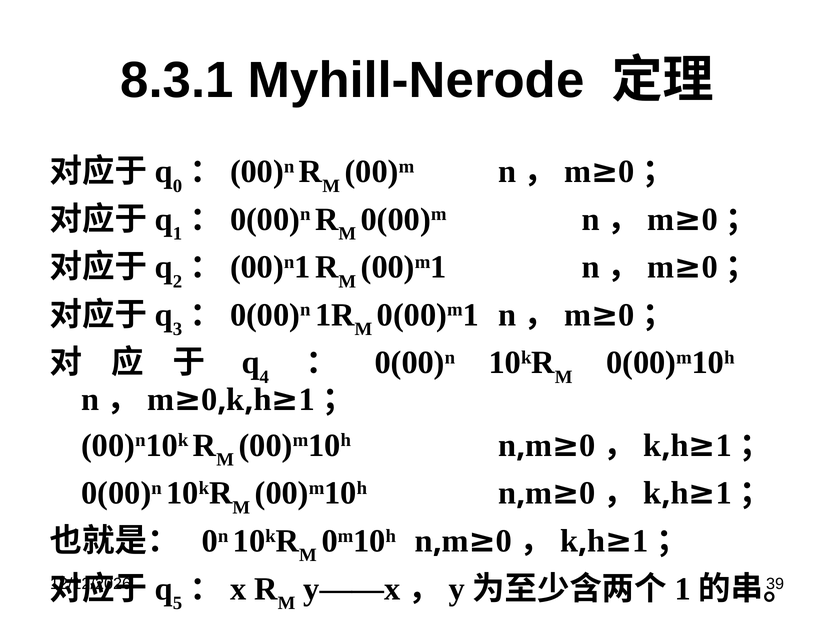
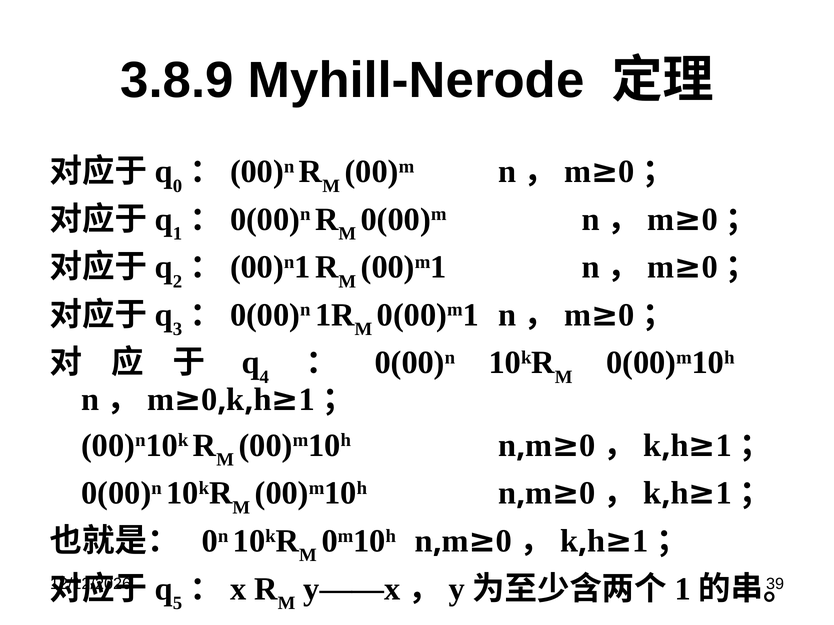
8.3.1: 8.3.1 -> 3.8.9
